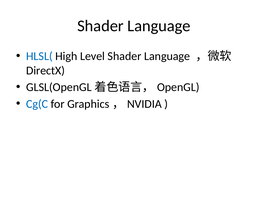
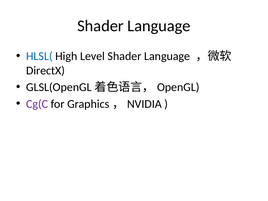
Cg(C colour: blue -> purple
